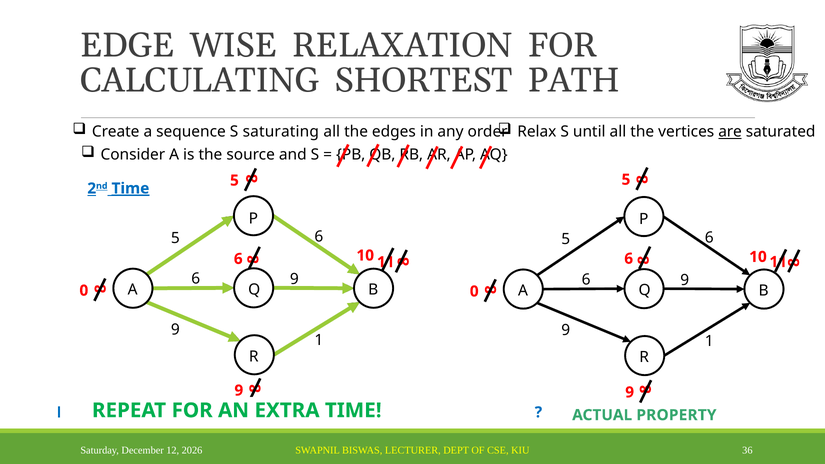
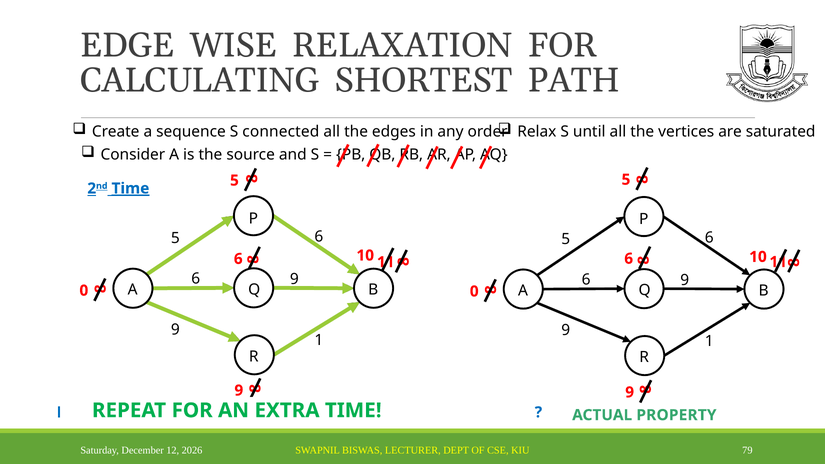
saturating: saturating -> connected
are at (730, 132) underline: present -> none
36: 36 -> 79
